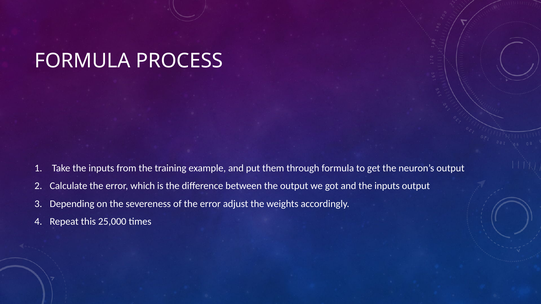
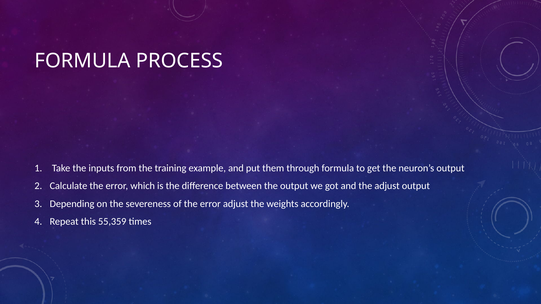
and the inputs: inputs -> adjust
25,000: 25,000 -> 55,359
